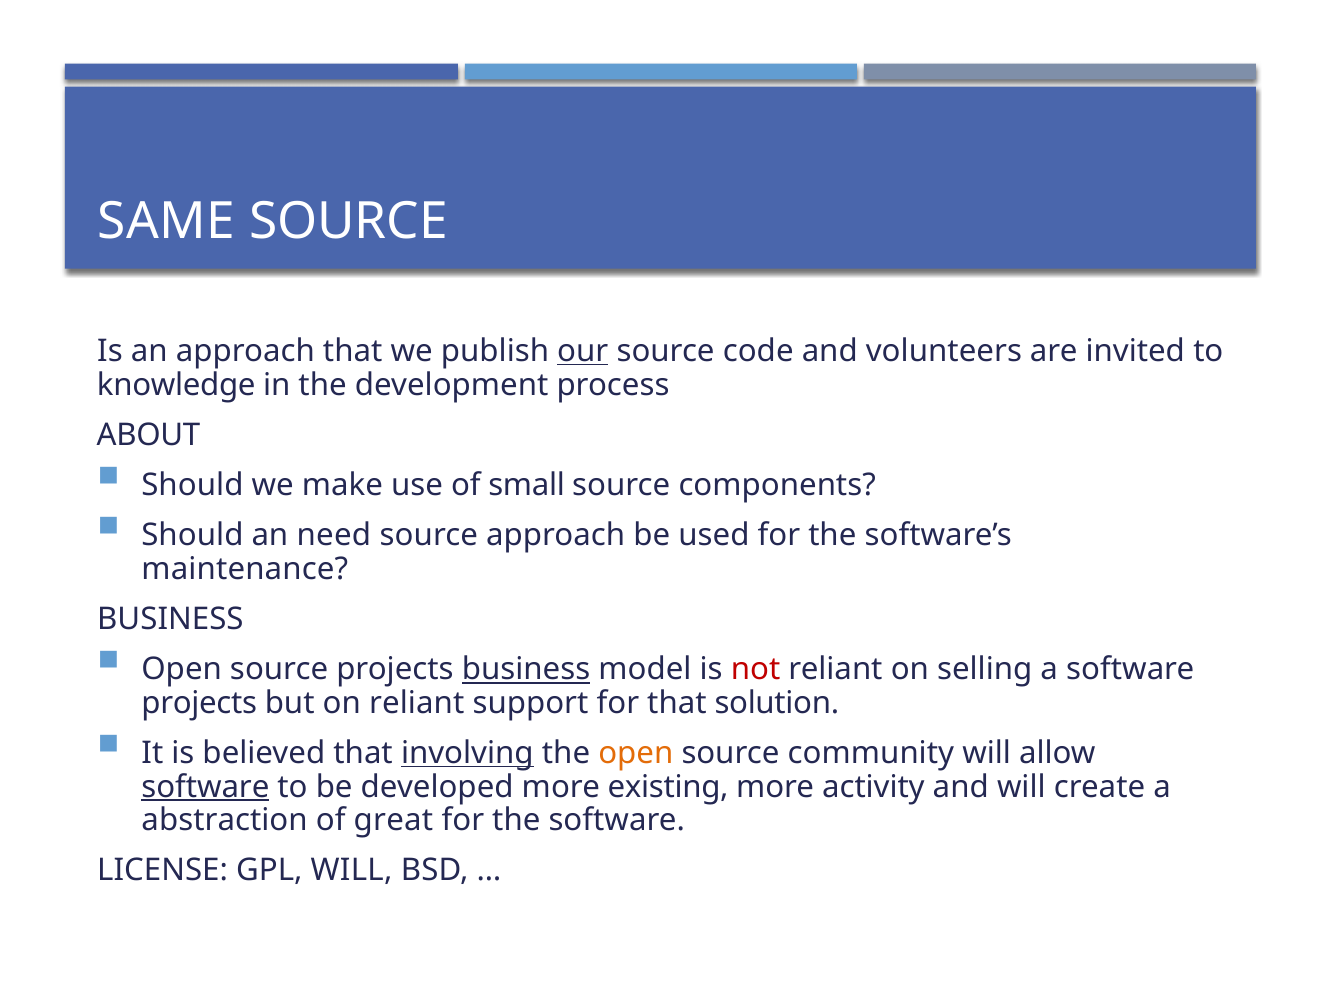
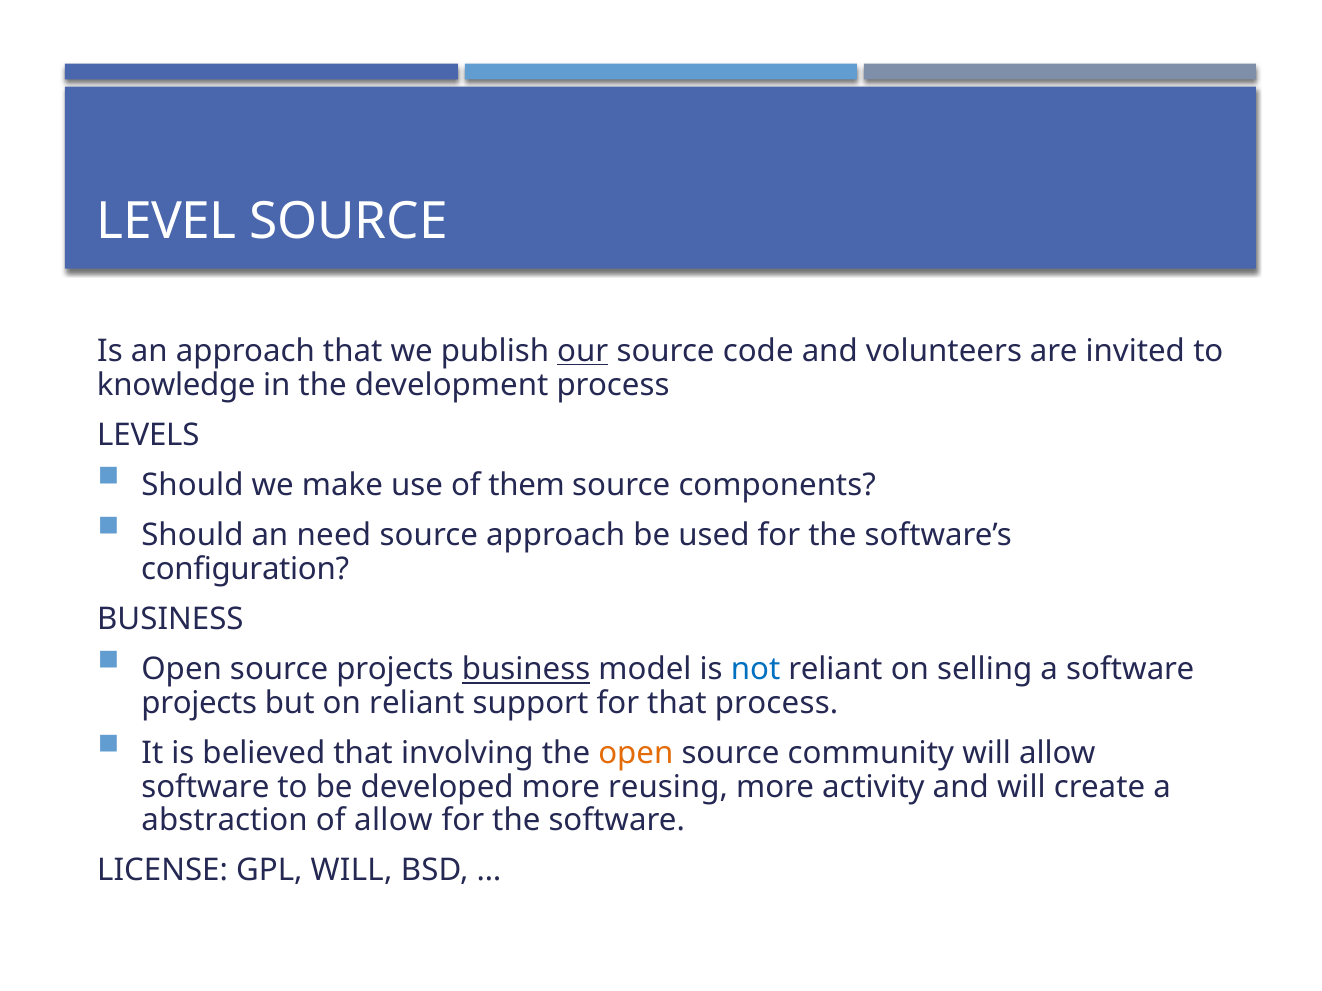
SAME: SAME -> LEVEL
ABOUT: ABOUT -> LEVELS
small: small -> them
maintenance: maintenance -> configuration
not colour: red -> blue
that solution: solution -> process
involving underline: present -> none
software at (205, 787) underline: present -> none
existing: existing -> reusing
of great: great -> allow
